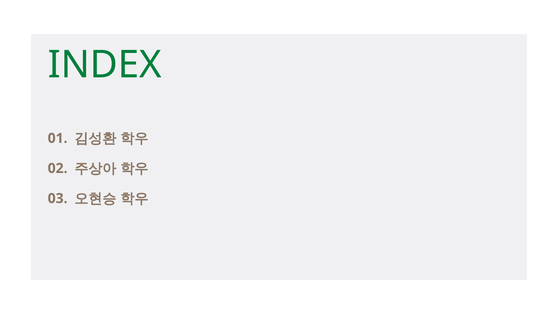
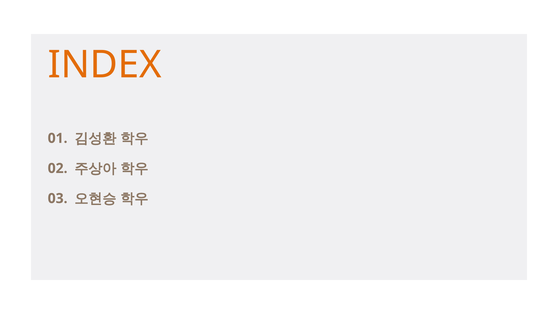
INDEX colour: green -> orange
